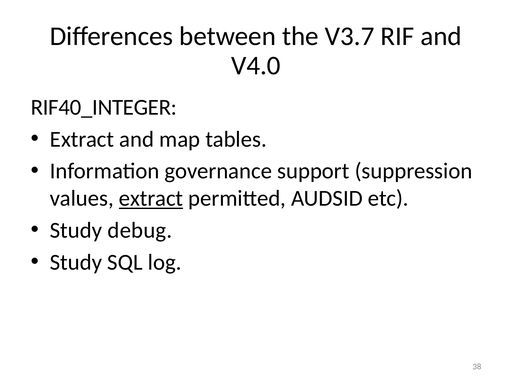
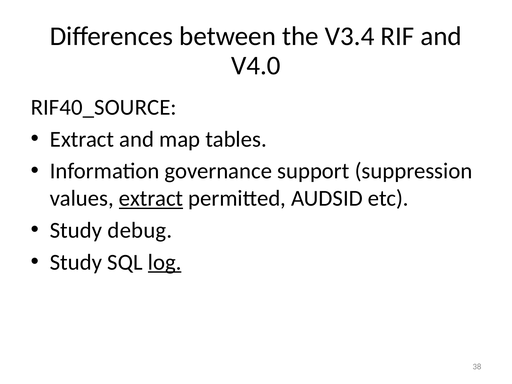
V3.7: V3.7 -> V3.4
RIF40_INTEGER: RIF40_INTEGER -> RIF40_SOURCE
log underline: none -> present
